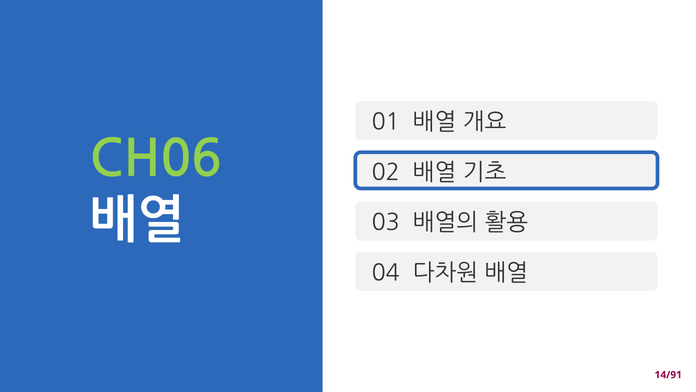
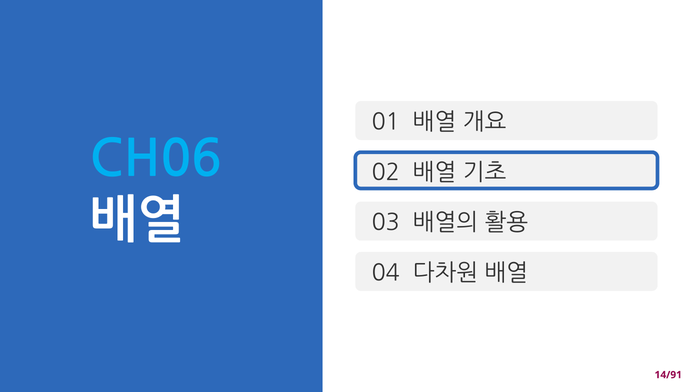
CH06 colour: light green -> light blue
